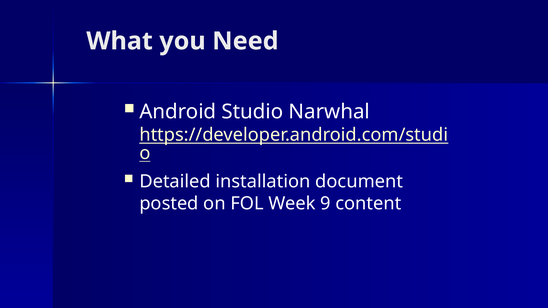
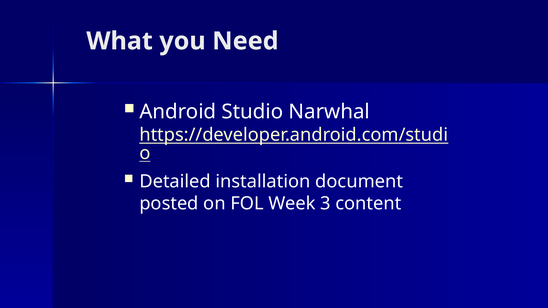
9: 9 -> 3
